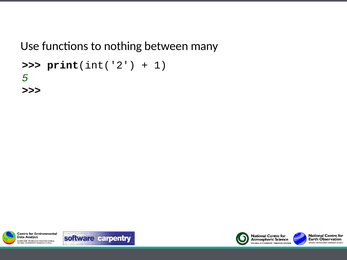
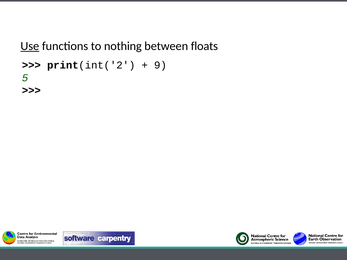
Use underline: none -> present
many: many -> floats
1: 1 -> 9
